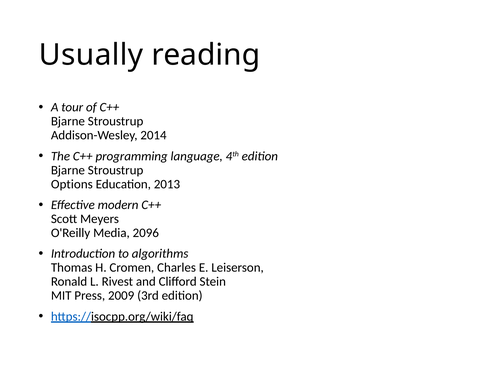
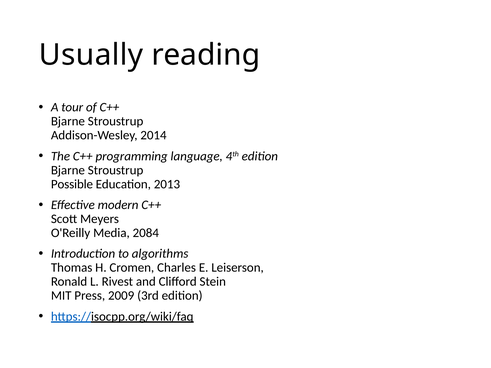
Options: Options -> Possible
2096: 2096 -> 2084
